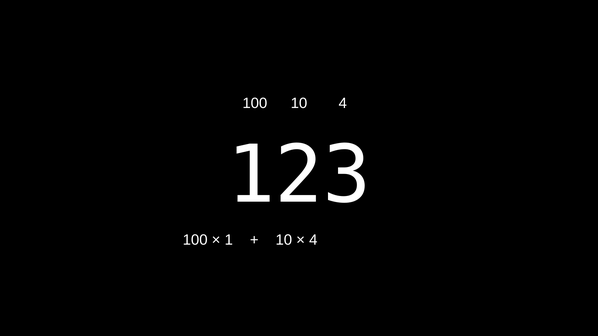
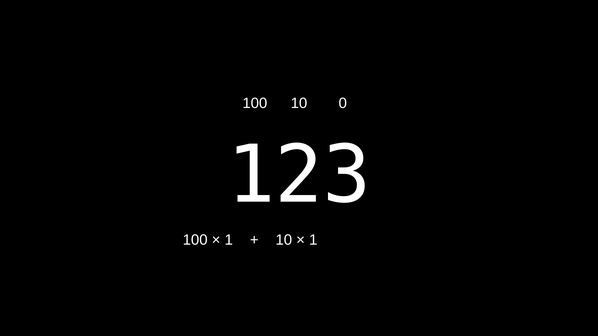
10 4: 4 -> 0
4 at (313, 240): 4 -> 1
